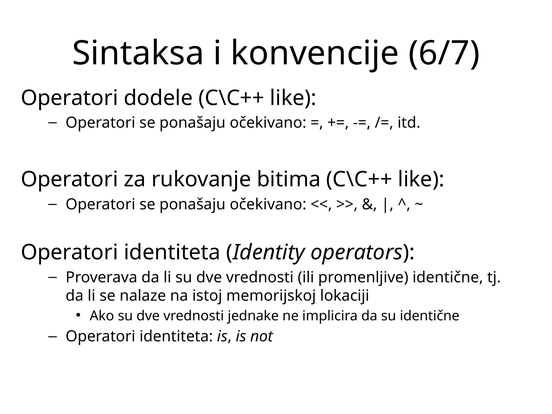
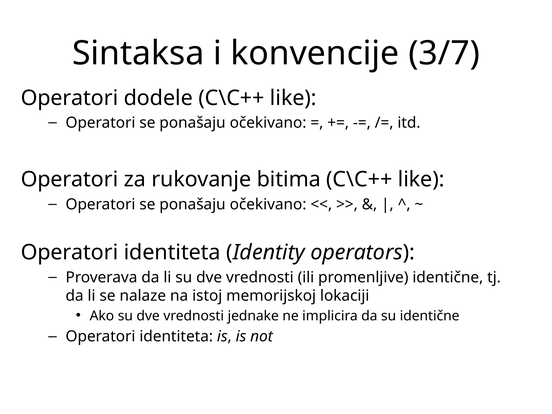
6/7: 6/7 -> 3/7
